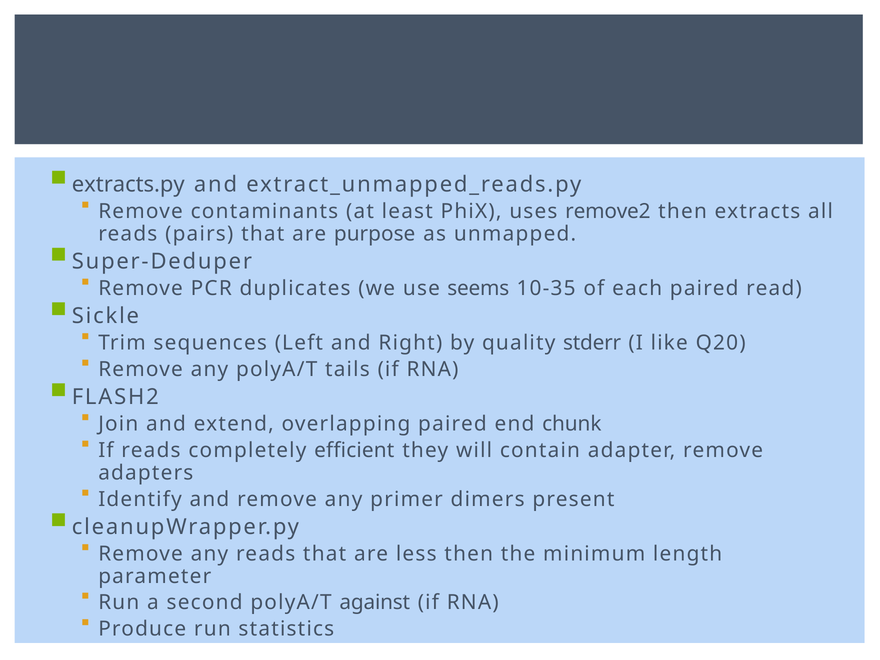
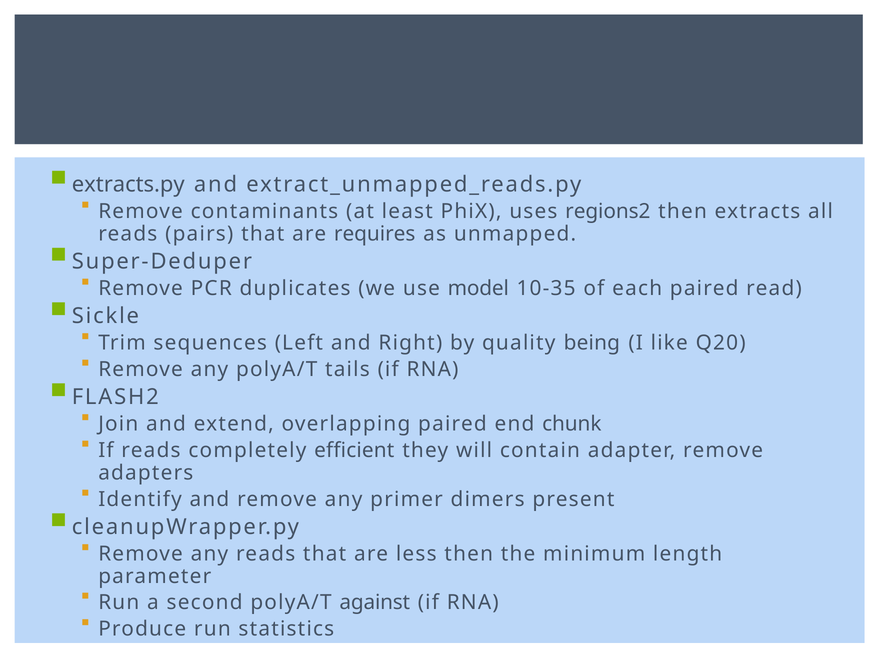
remove2: remove2 -> regions2
purpose: purpose -> requires
seems: seems -> model
stderr: stderr -> being
